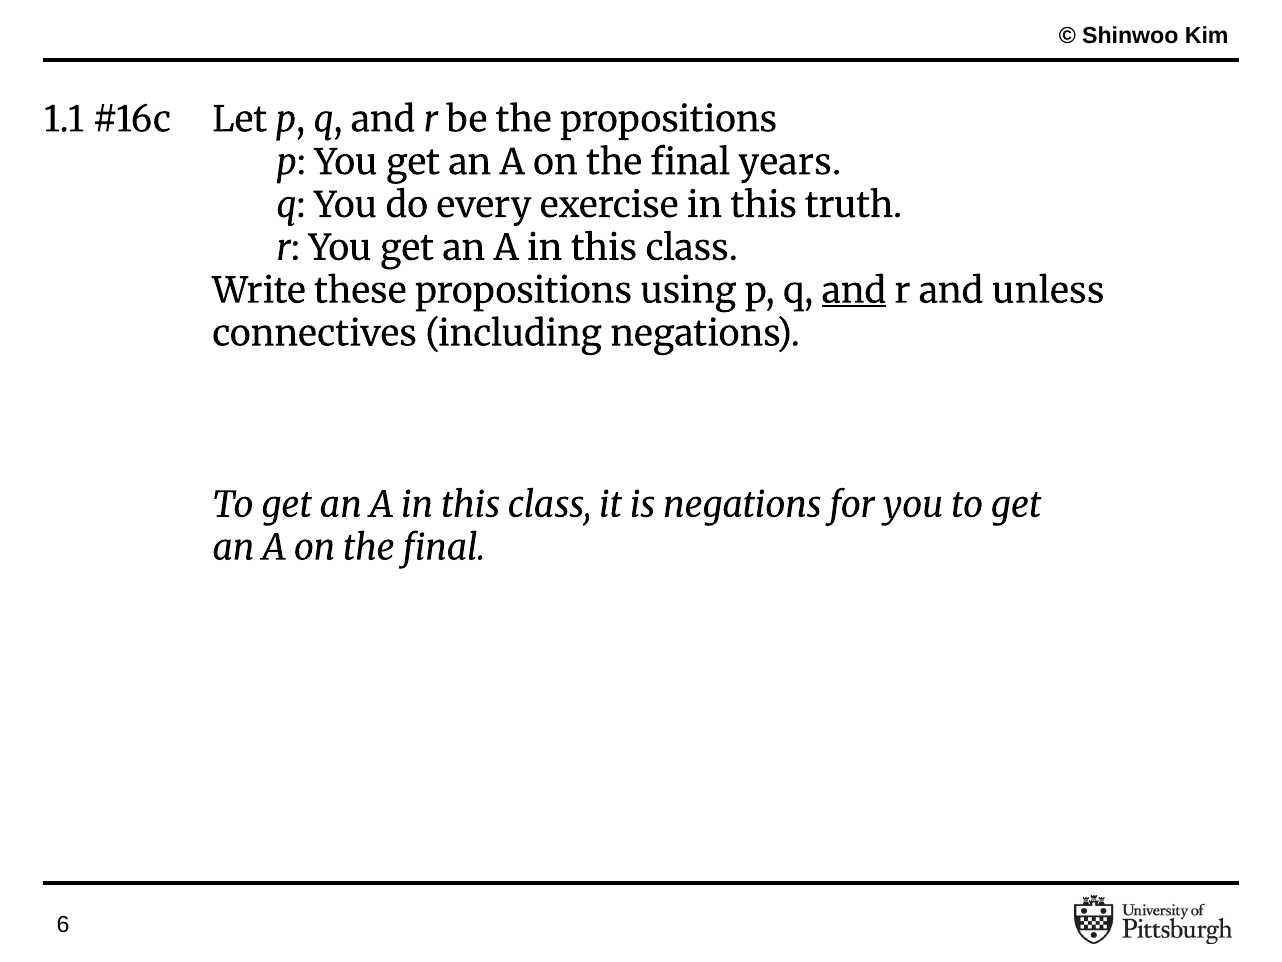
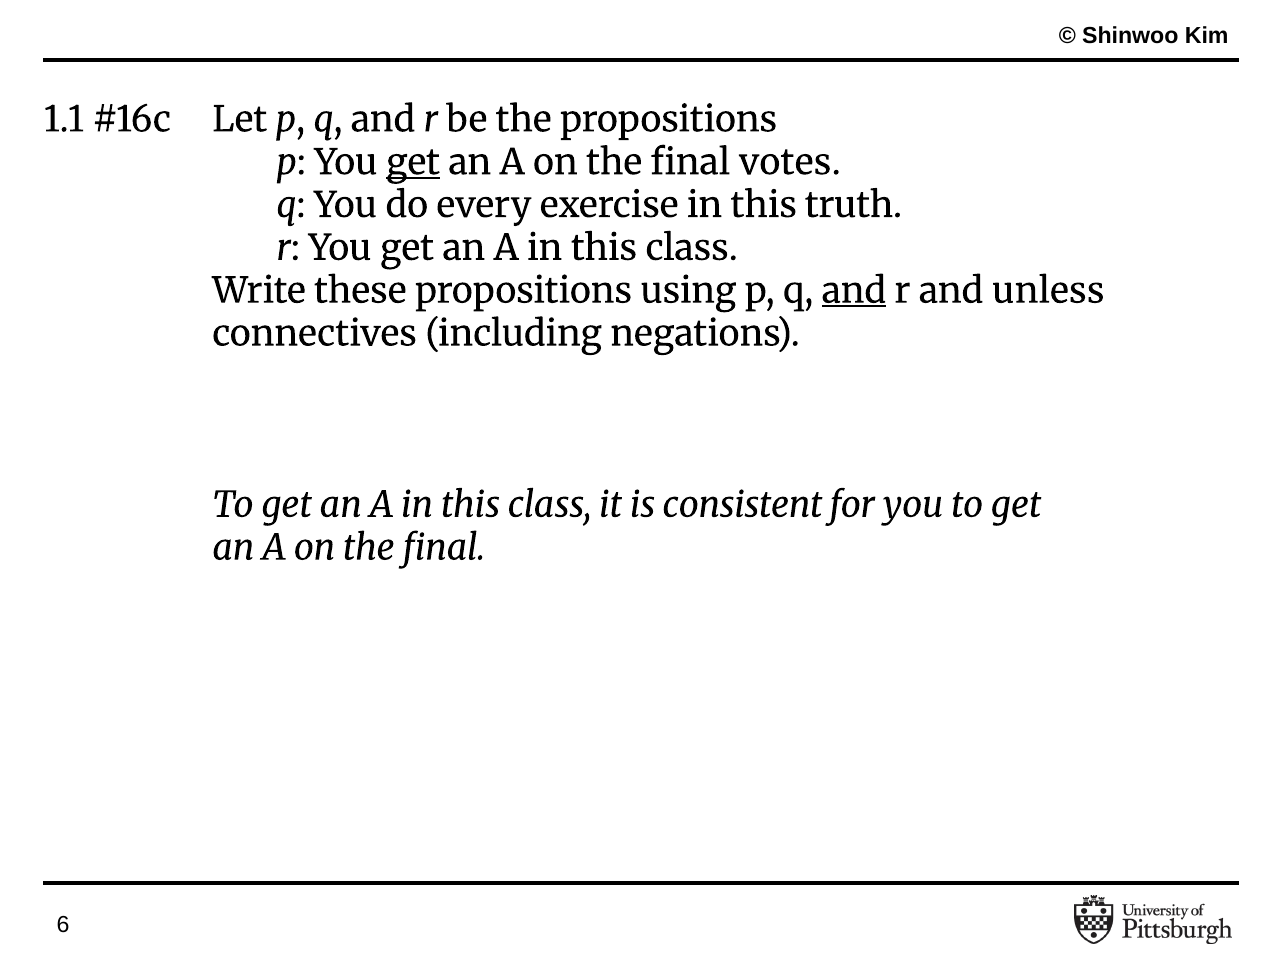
get at (413, 162) underline: none -> present
years: years -> votes
is negations: negations -> consistent
